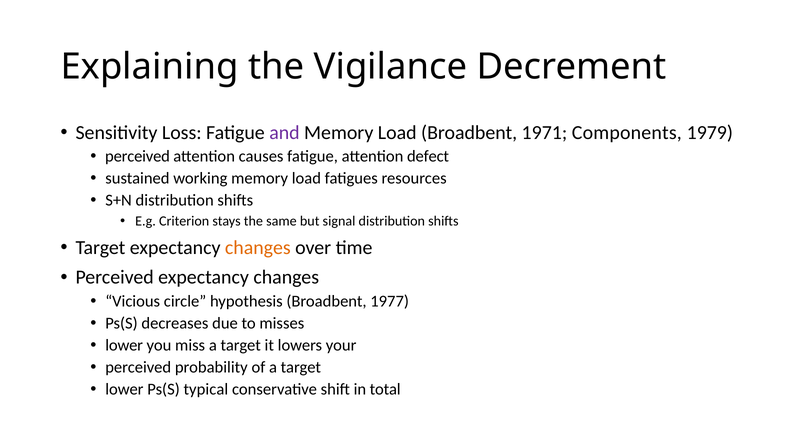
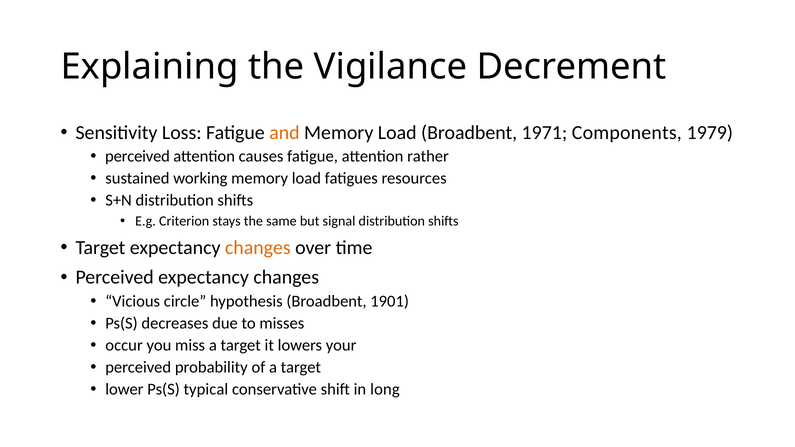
and colour: purple -> orange
defect: defect -> rather
1977: 1977 -> 1901
lower at (124, 345): lower -> occur
total: total -> long
